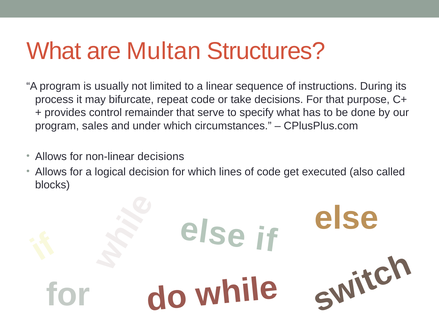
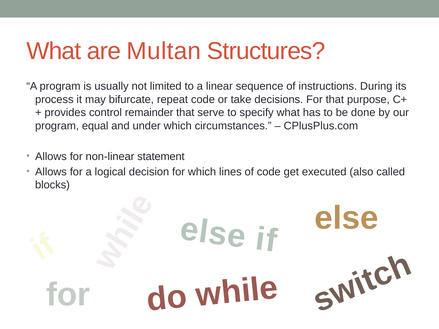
sales: sales -> equal
non-linear decisions: decisions -> statement
